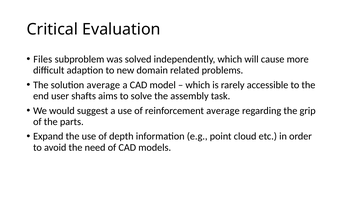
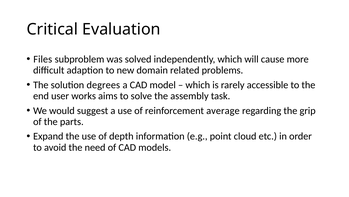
solution average: average -> degrees
shafts: shafts -> works
